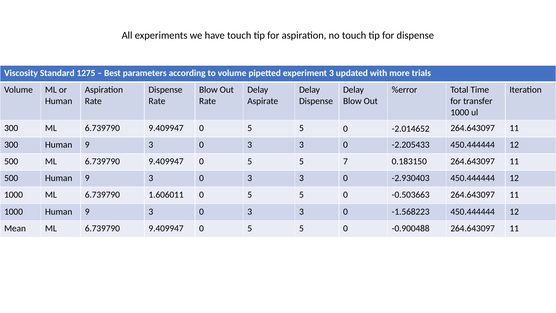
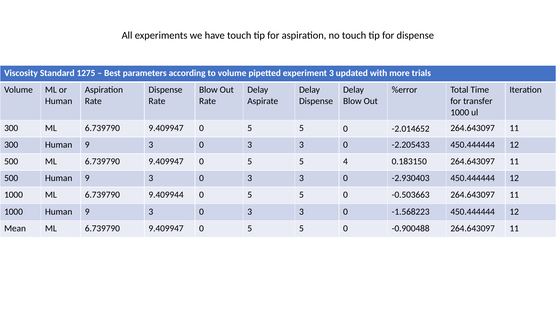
7: 7 -> 4
1.606011: 1.606011 -> 9.409944
